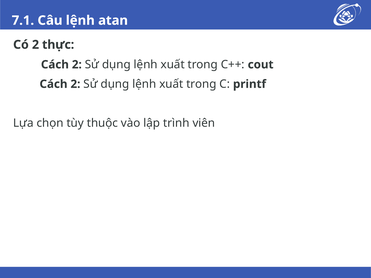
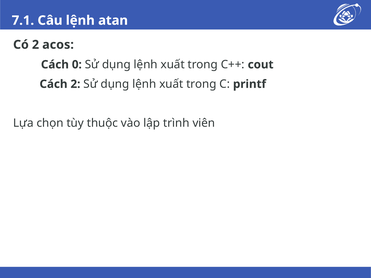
thực: thực -> acos
2 at (77, 65): 2 -> 0
